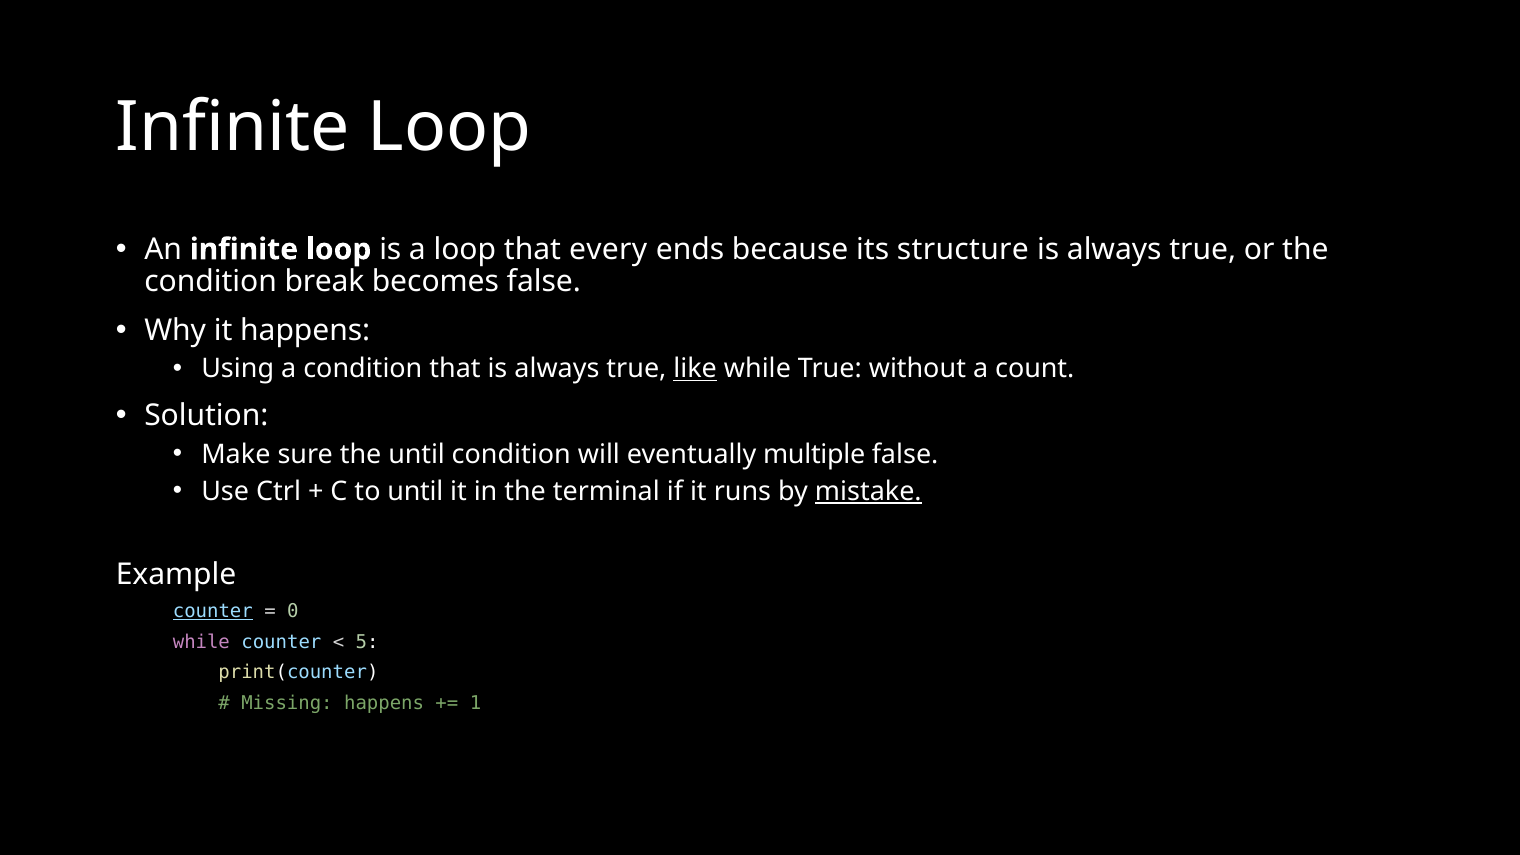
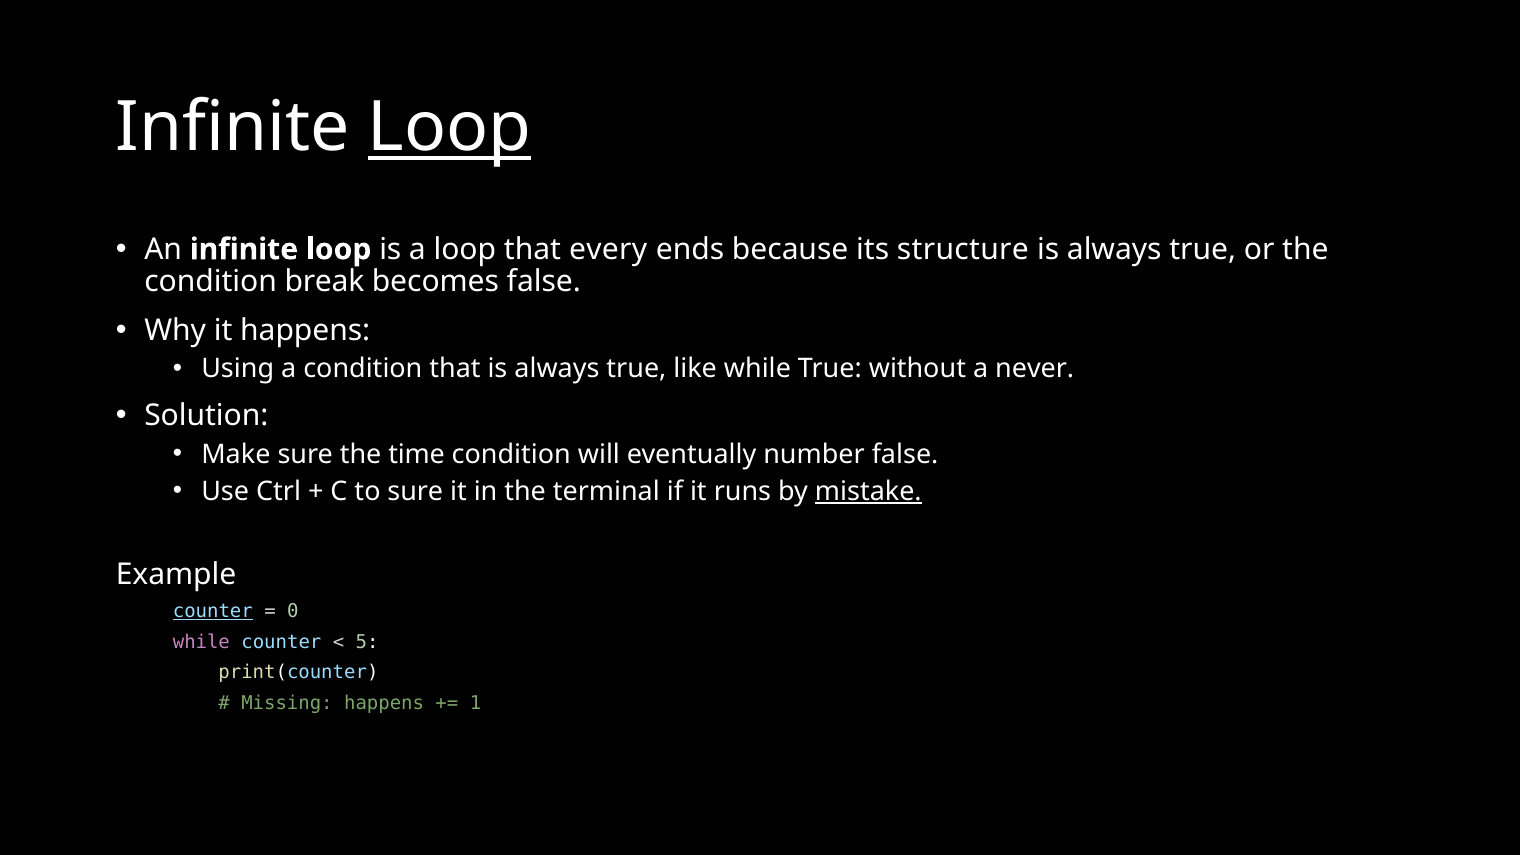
Loop at (450, 128) underline: none -> present
like underline: present -> none
count: count -> never
the until: until -> time
multiple: multiple -> number
to until: until -> sure
